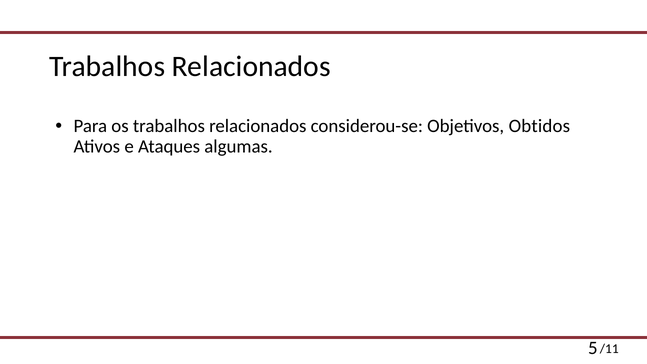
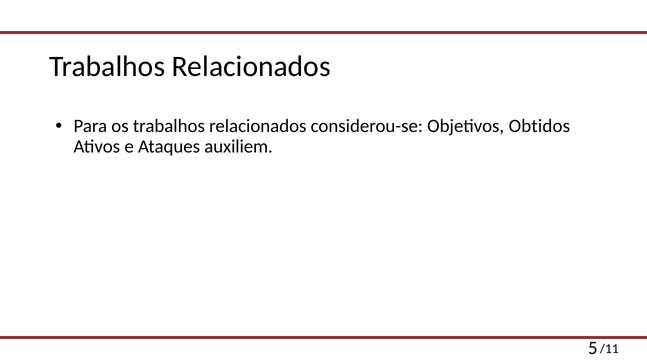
algumas: algumas -> auxiliem
